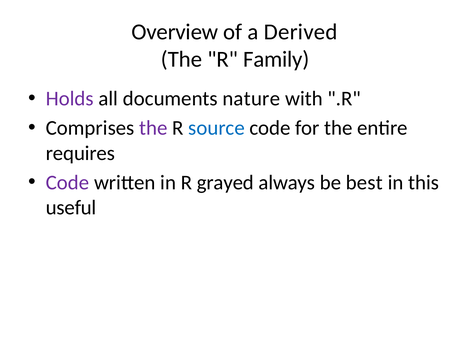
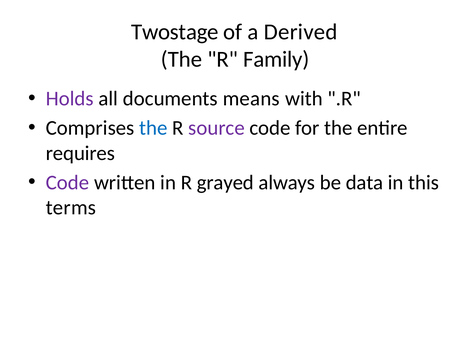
Overview: Overview -> Twostage
nature: nature -> means
the at (153, 128) colour: purple -> blue
source colour: blue -> purple
best: best -> data
useful: useful -> terms
